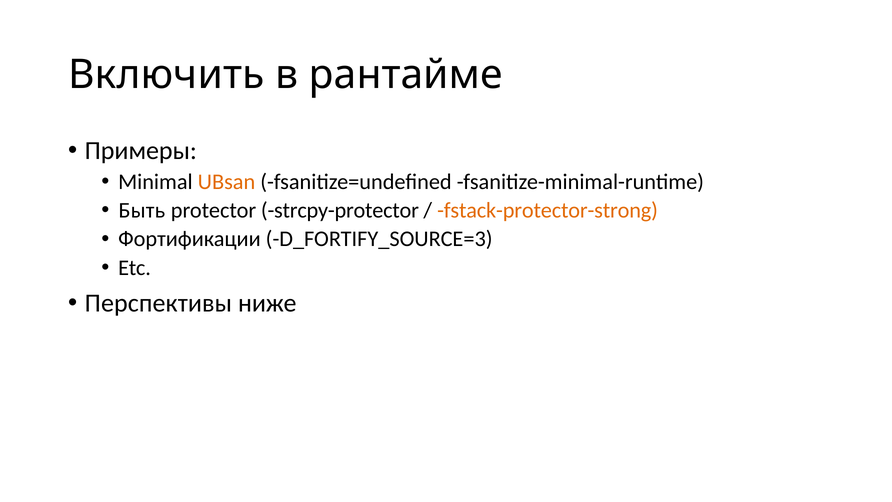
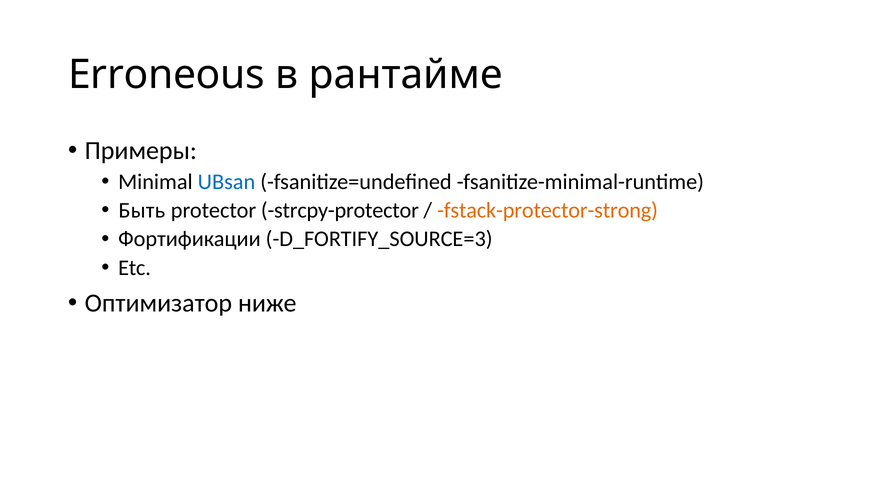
Включить: Включить -> Erroneous
UBsan colour: orange -> blue
Перспективы: Перспективы -> Оптимизатор
